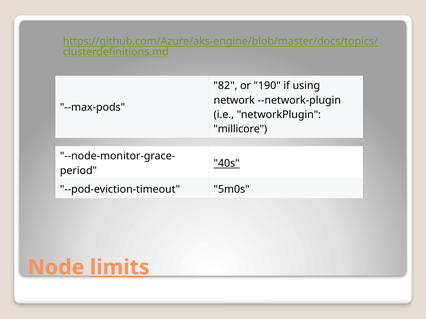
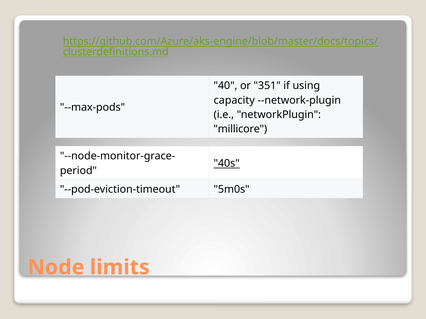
82: 82 -> 40
190: 190 -> 351
network: network -> capacity
limits underline: present -> none
